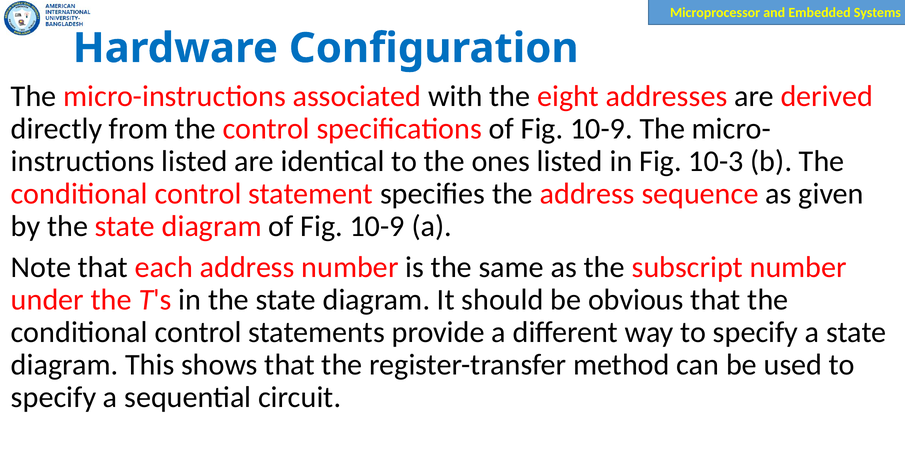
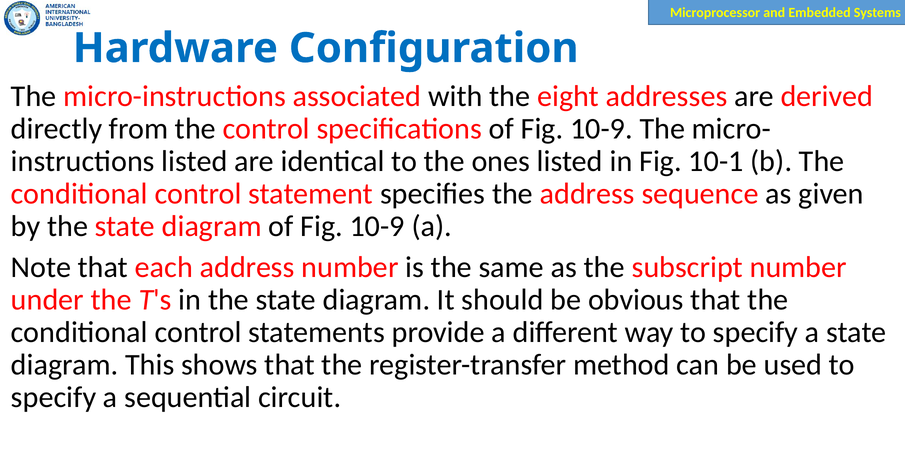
10-3: 10-3 -> 10-1
